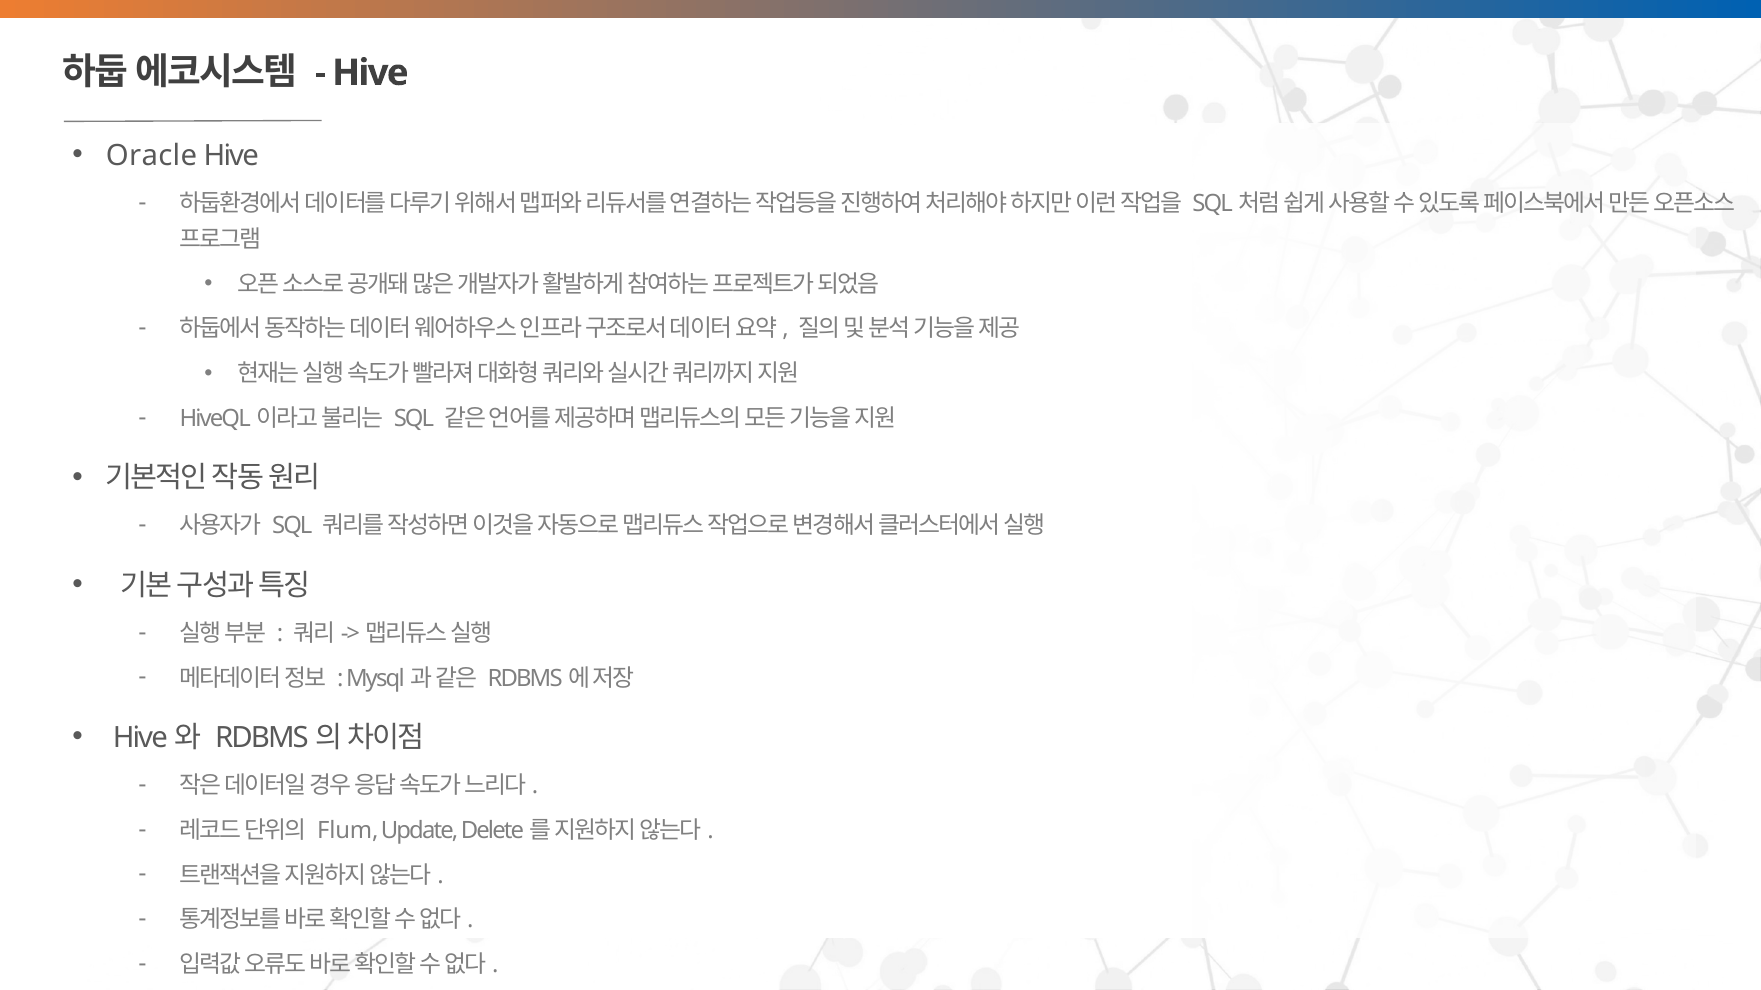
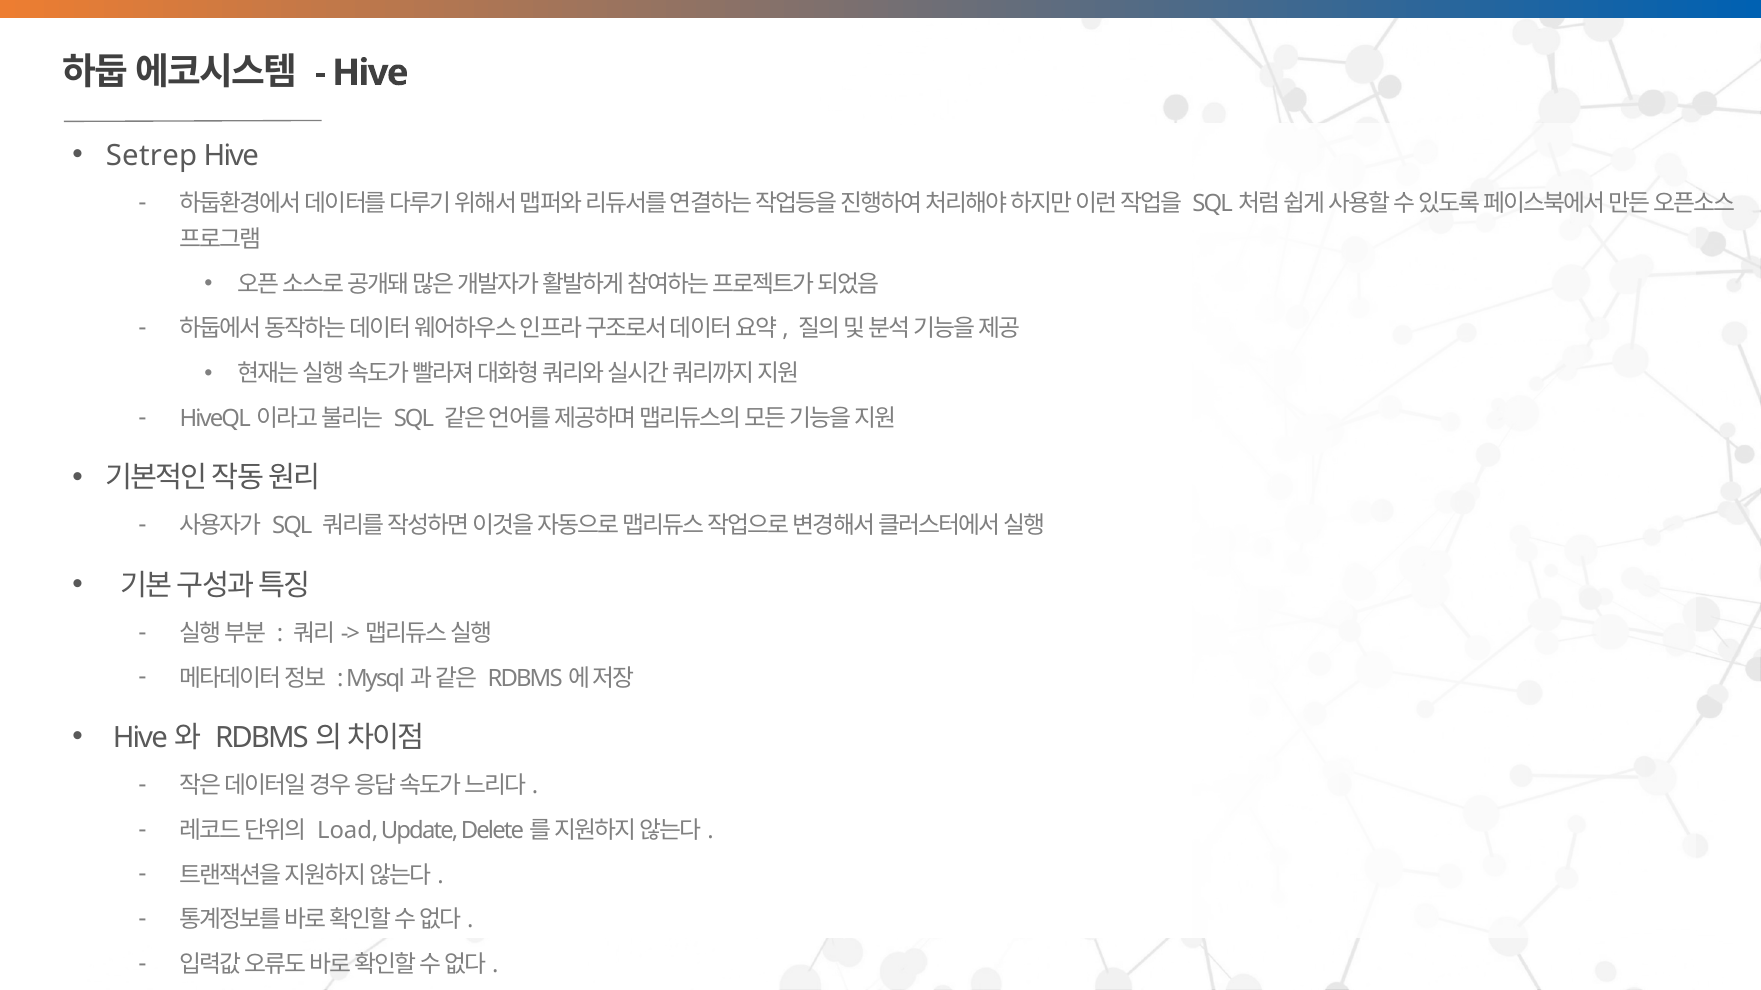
Oracle: Oracle -> Setrep
Flum: Flum -> Load
